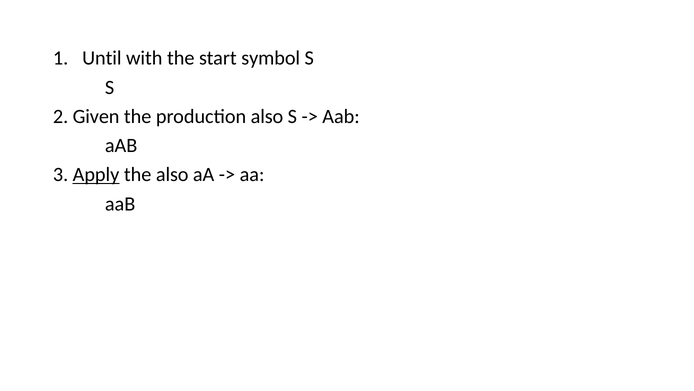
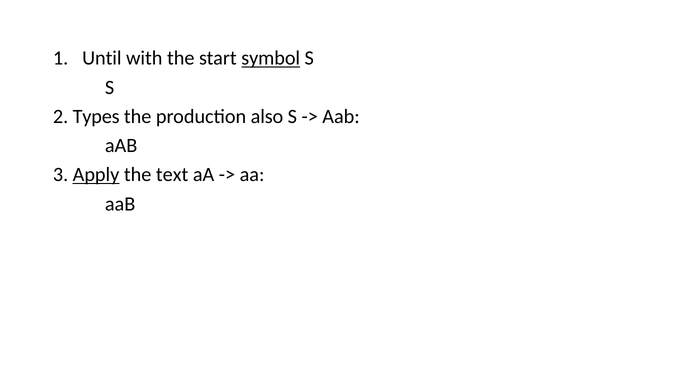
symbol underline: none -> present
Given: Given -> Types
the also: also -> text
